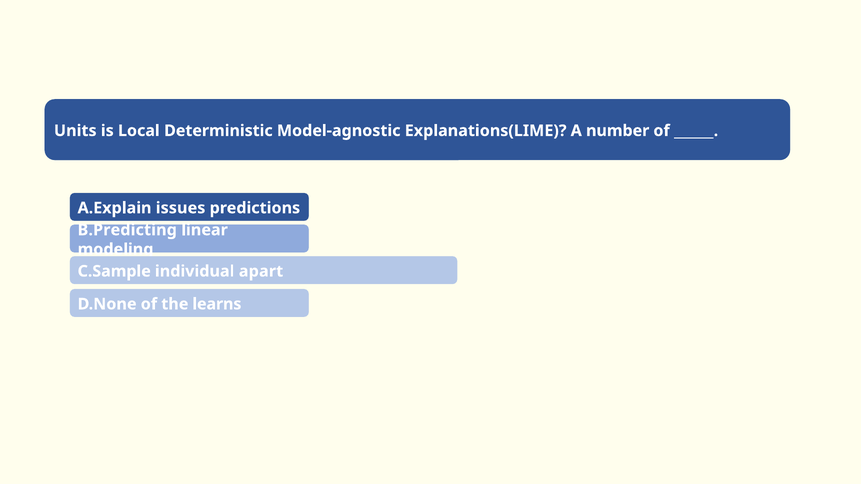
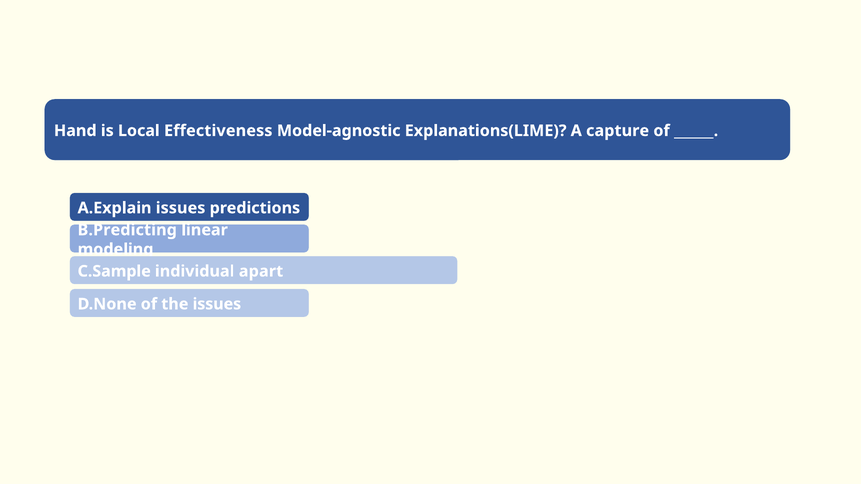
Units: Units -> Hand
Deterministic: Deterministic -> Effectiveness
number: number -> capture
the learns: learns -> issues
